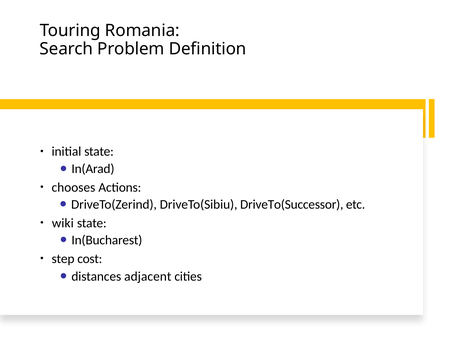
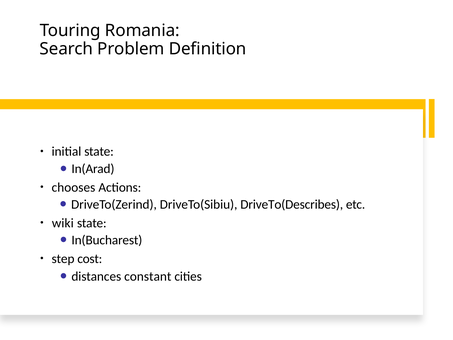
DriveTo(Successor: DriveTo(Successor -> DriveTo(Describes
adjacent: adjacent -> constant
